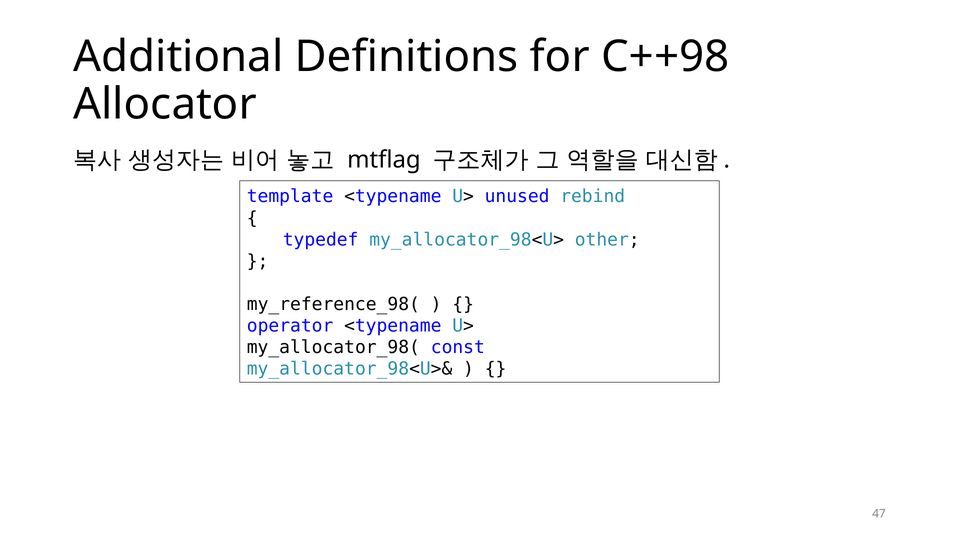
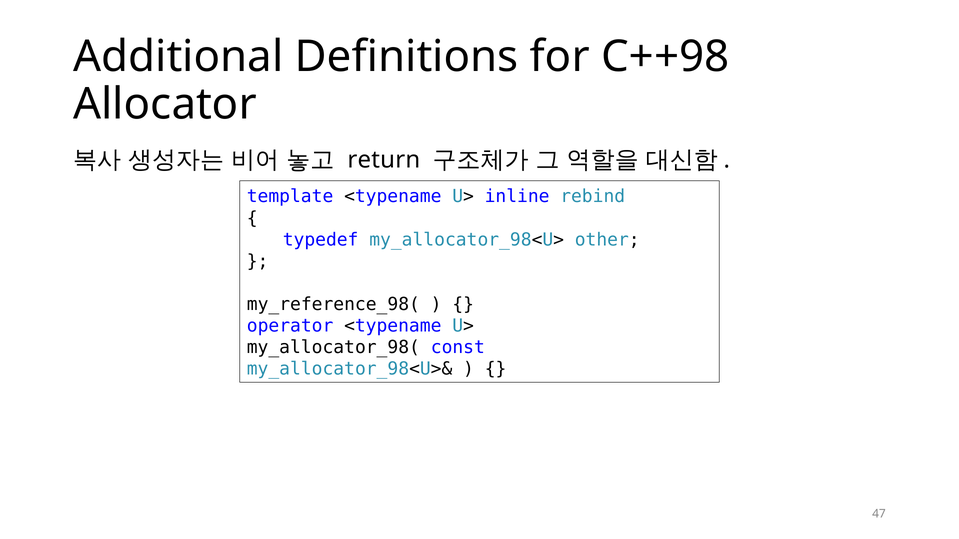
mtflag: mtflag -> return
unused: unused -> inline
